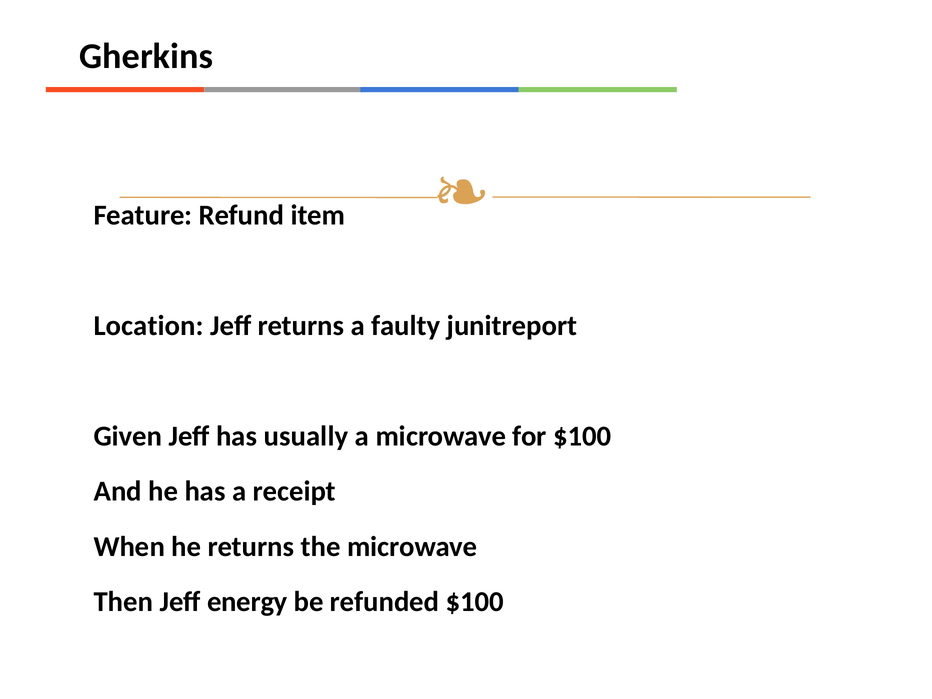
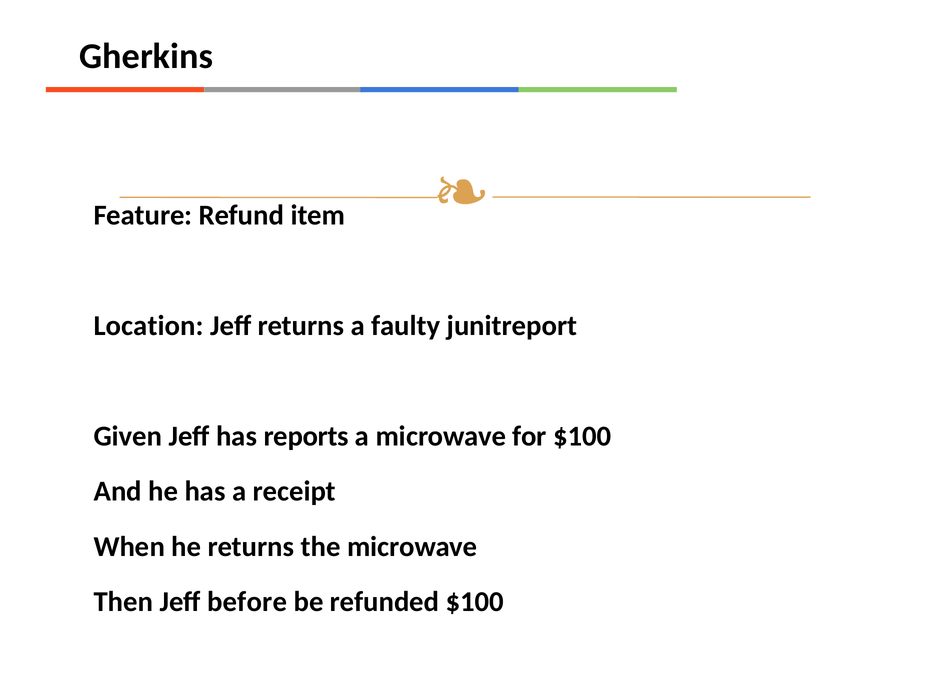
usually: usually -> reports
energy: energy -> before
